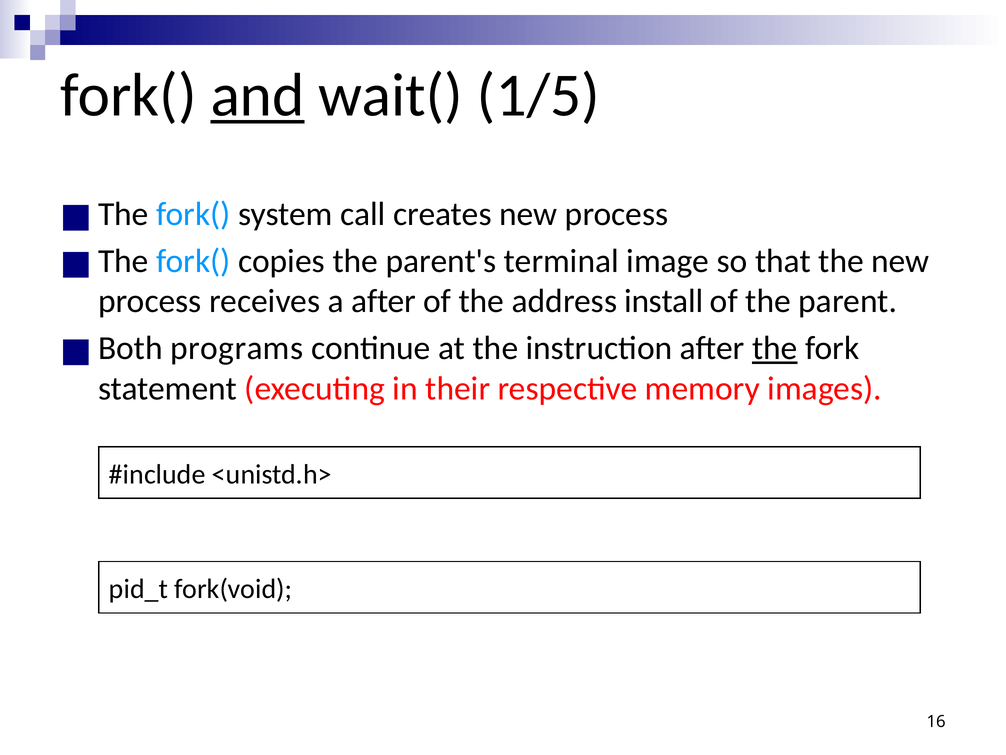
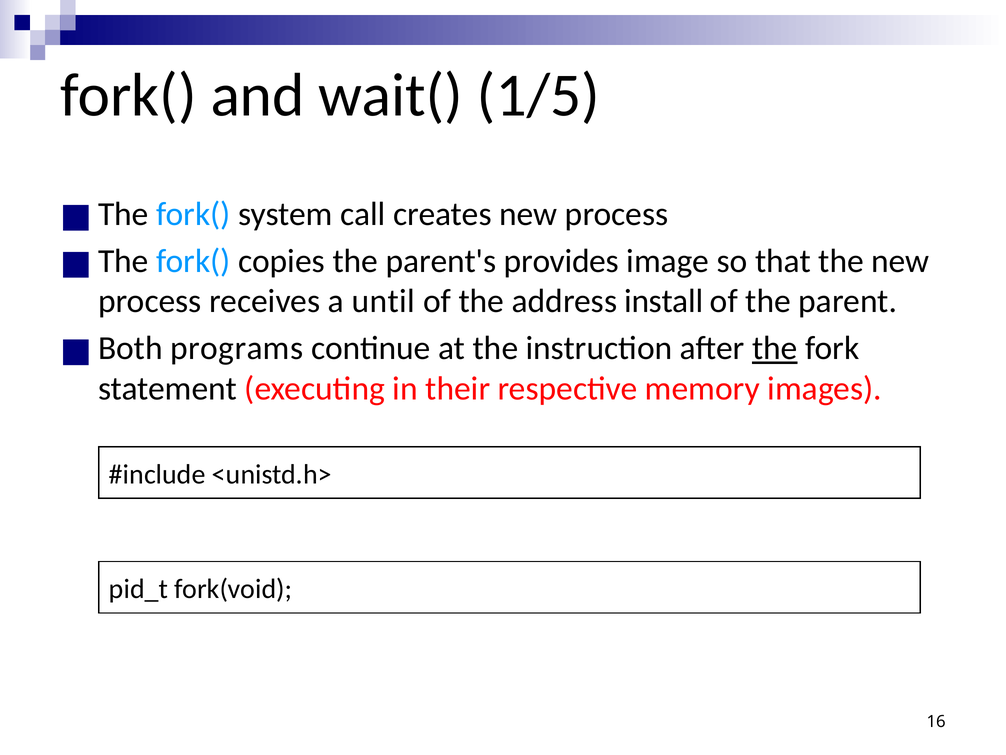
and underline: present -> none
terminal: terminal -> provides
a after: after -> until
